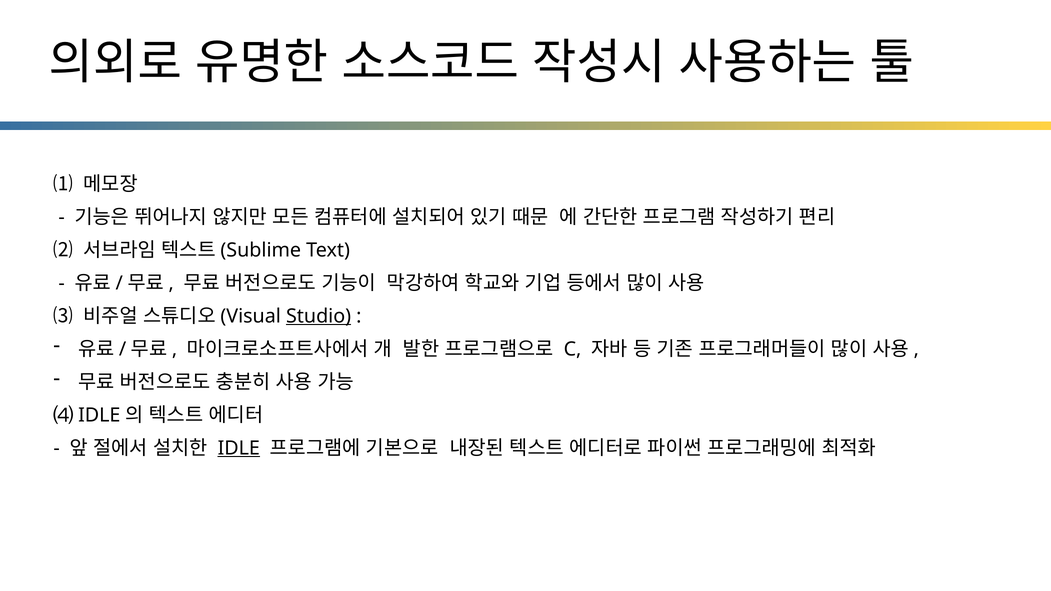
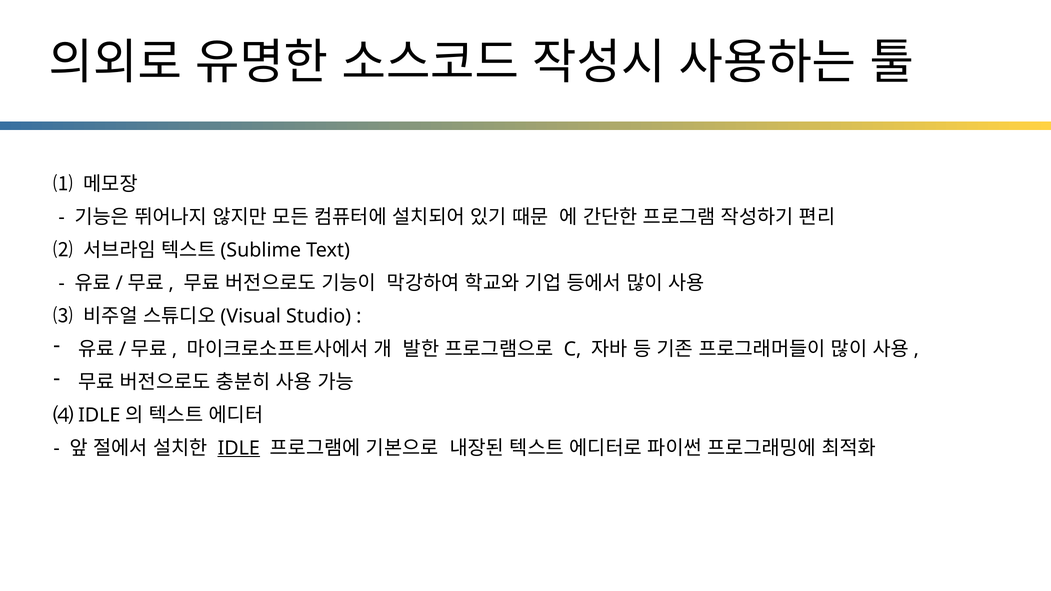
Studio underline: present -> none
